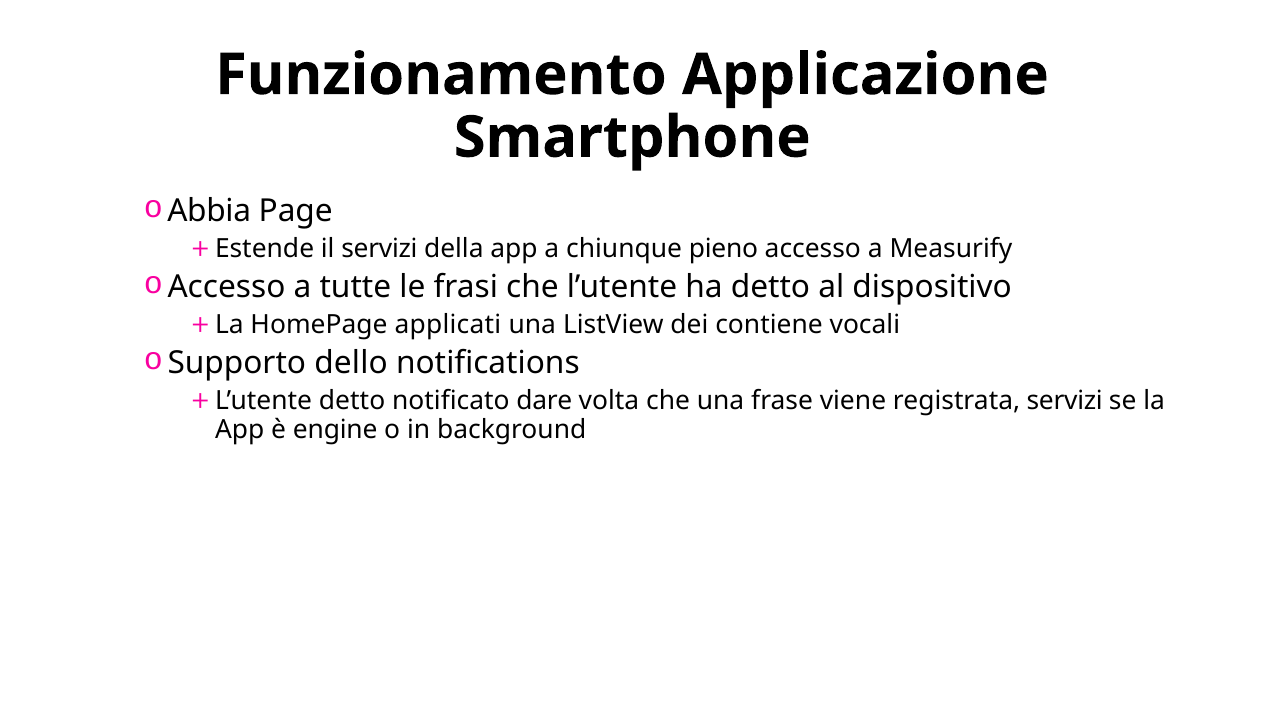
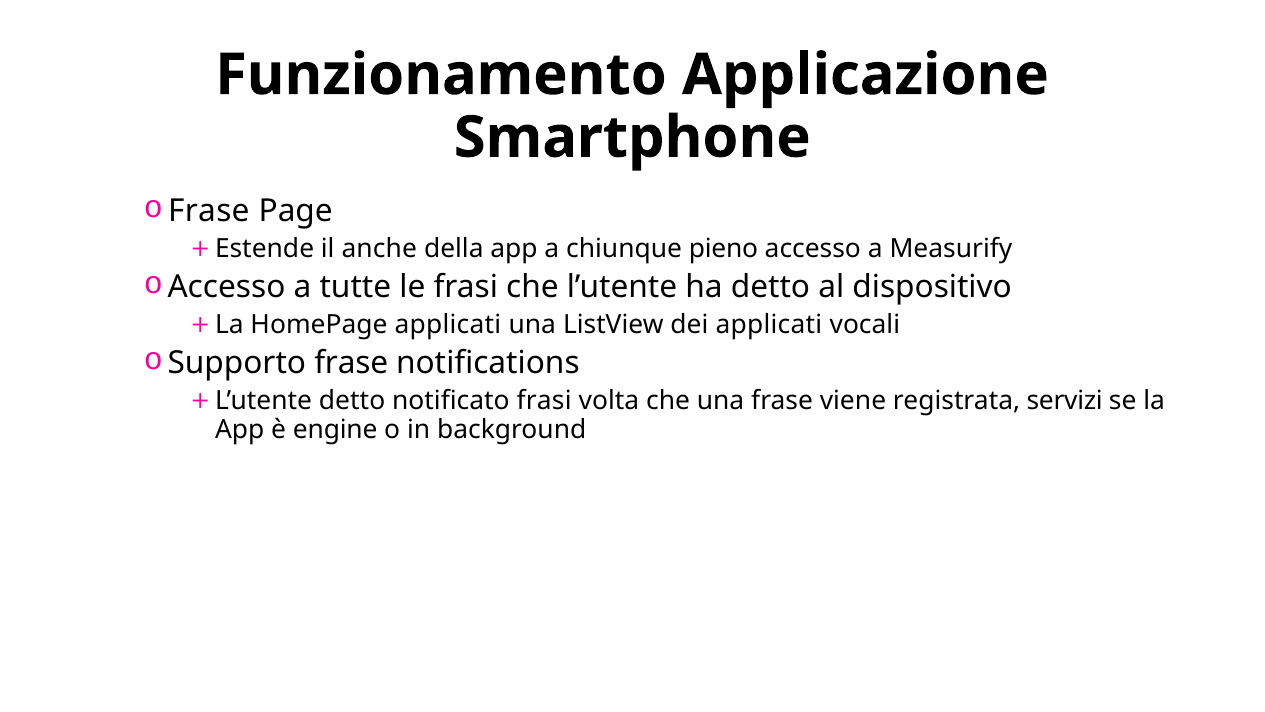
o Abbia: Abbia -> Frase
il servizi: servizi -> anche
dei contiene: contiene -> applicati
Supporto dello: dello -> frase
notificato dare: dare -> frasi
